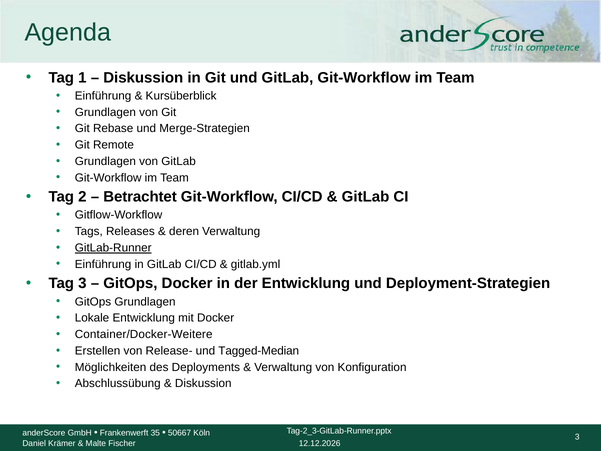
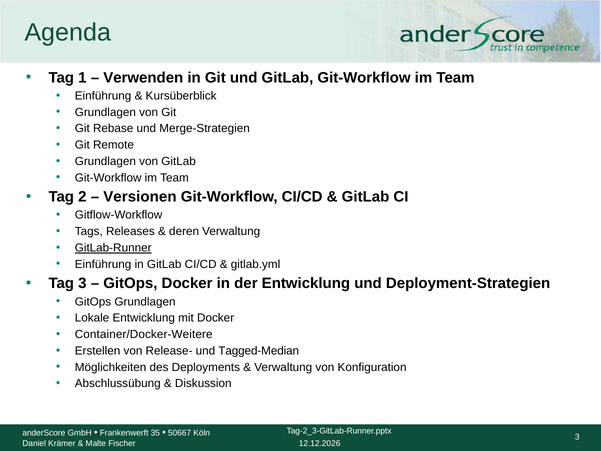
Diskussion at (143, 78): Diskussion -> Verwenden
Betrachtet: Betrachtet -> Versionen
